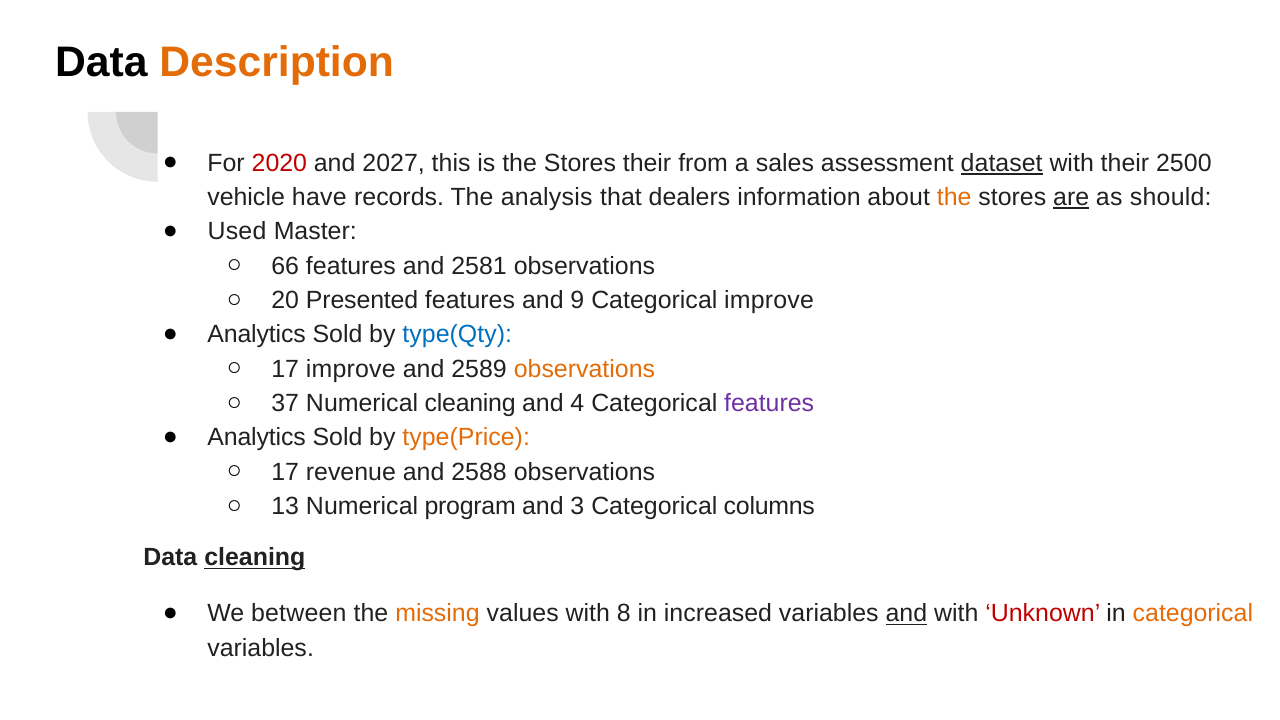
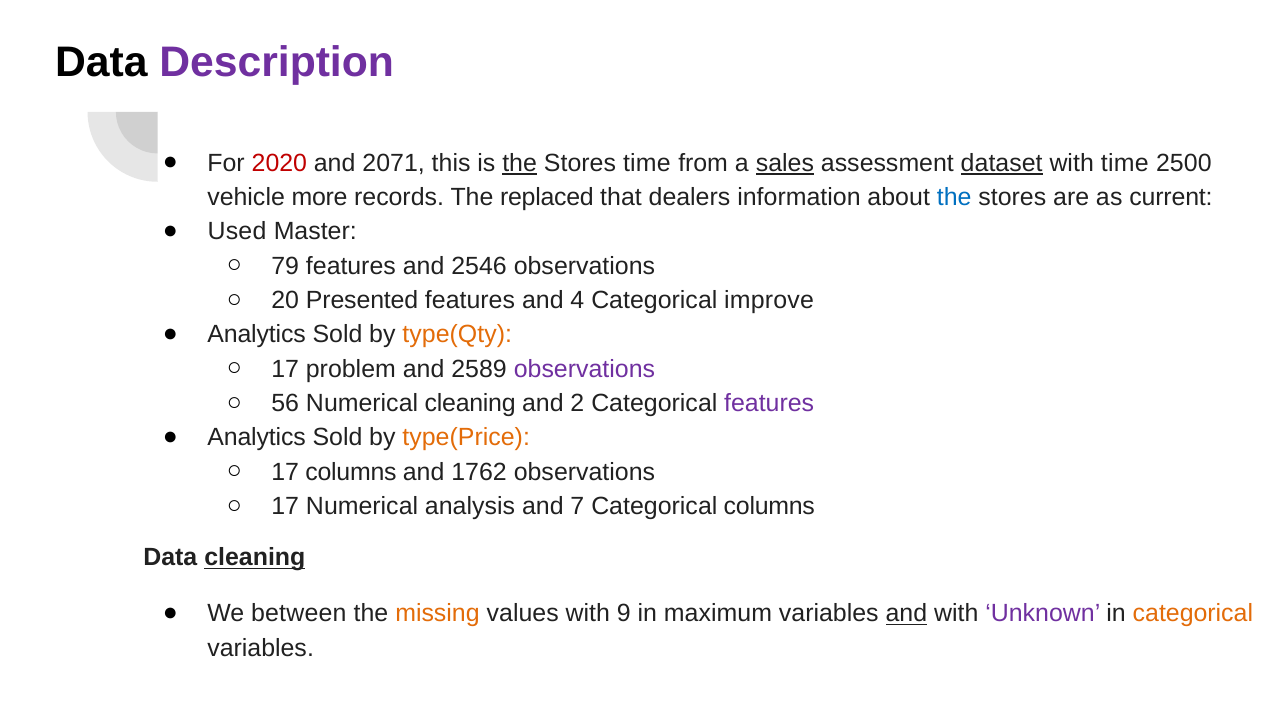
Description colour: orange -> purple
2027: 2027 -> 2071
the at (520, 163) underline: none -> present
Stores their: their -> time
sales underline: none -> present
with their: their -> time
have: have -> more
analysis: analysis -> replaced
the at (954, 197) colour: orange -> blue
are underline: present -> none
should: should -> current
66: 66 -> 79
2581: 2581 -> 2546
9: 9 -> 4
type(Qty colour: blue -> orange
17 improve: improve -> problem
observations at (584, 369) colour: orange -> purple
37: 37 -> 56
4: 4 -> 2
17 revenue: revenue -> columns
2588: 2588 -> 1762
13 at (285, 506): 13 -> 17
program: program -> analysis
3: 3 -> 7
8: 8 -> 9
increased: increased -> maximum
Unknown colour: red -> purple
